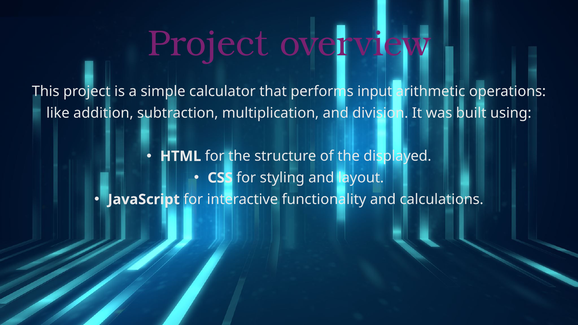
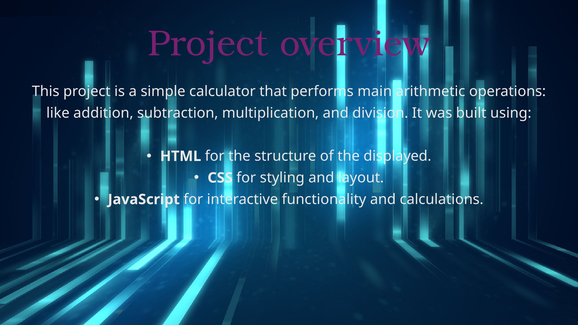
input: input -> main
